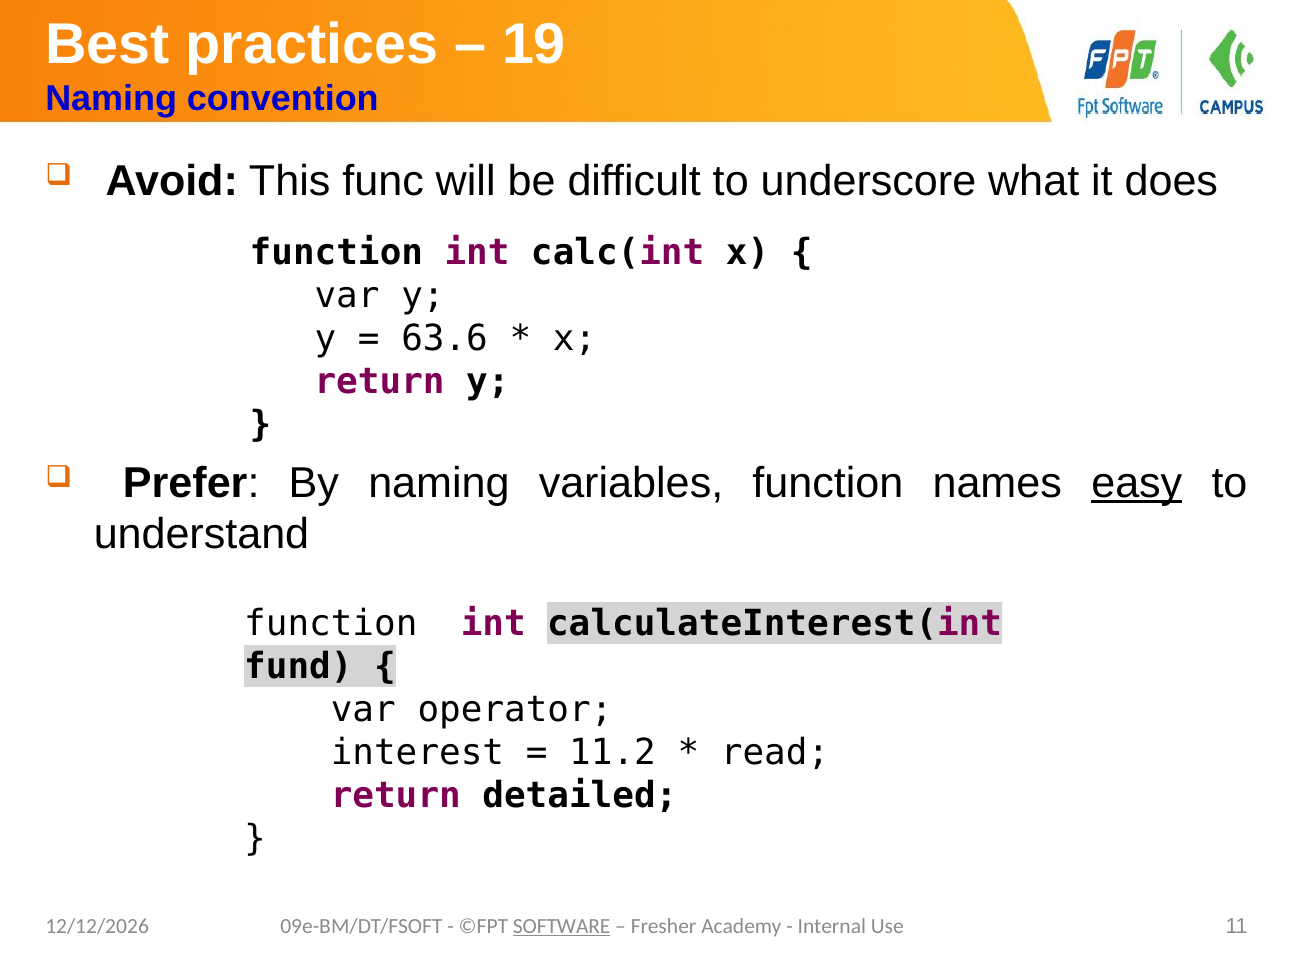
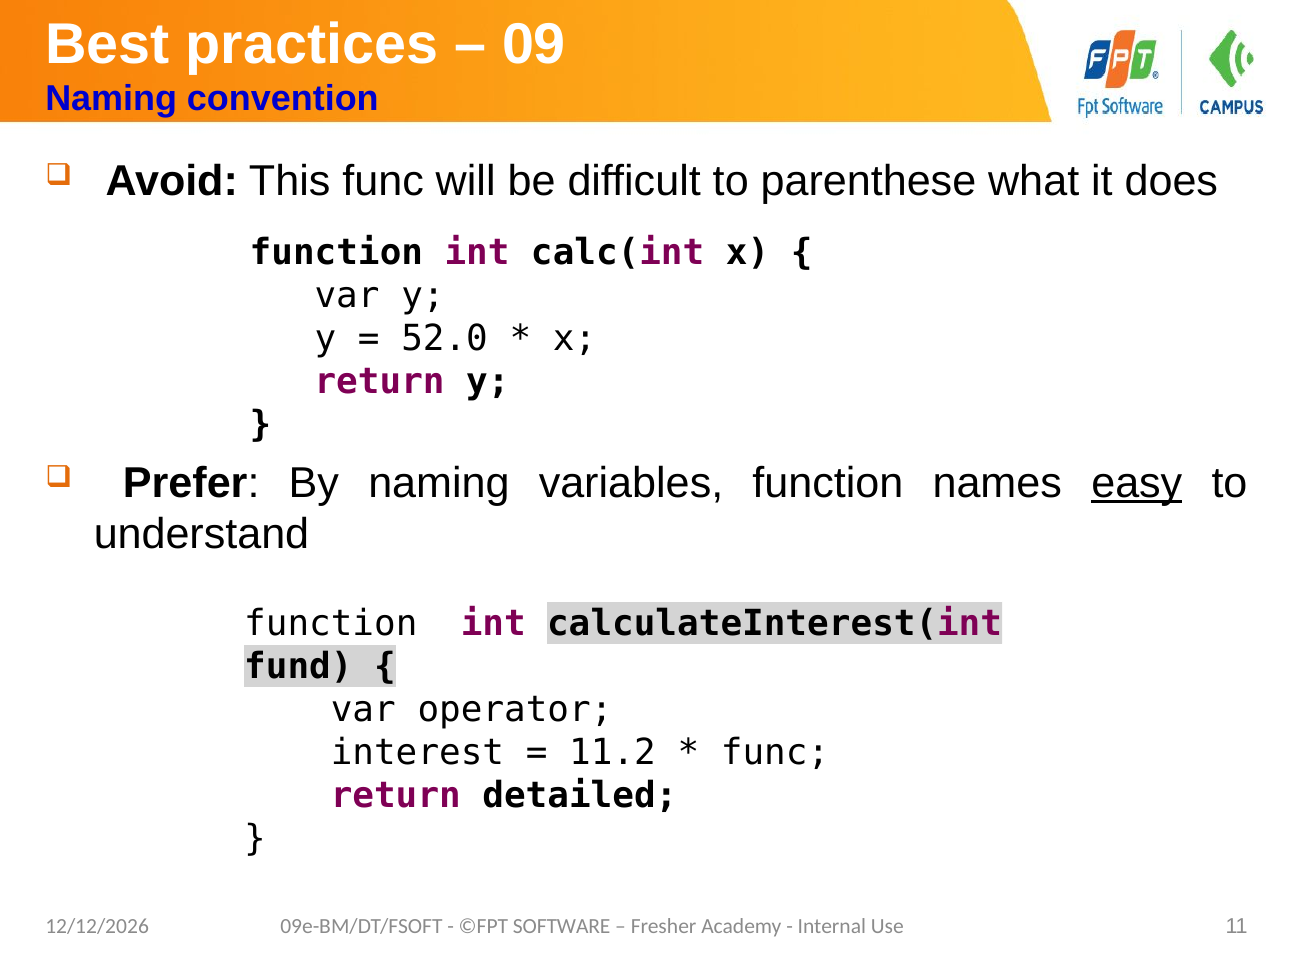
19: 19 -> 09
underscore: underscore -> parenthese
63.6: 63.6 -> 52.0
read at (775, 752): read -> func
SOFTWARE underline: present -> none
